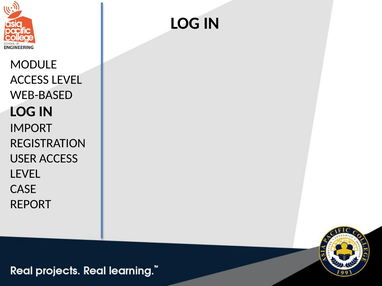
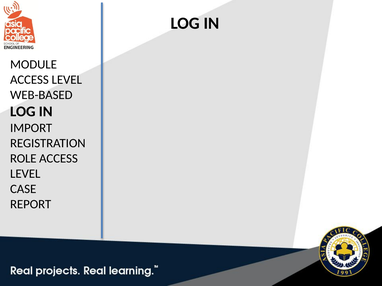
USER: USER -> ROLE
